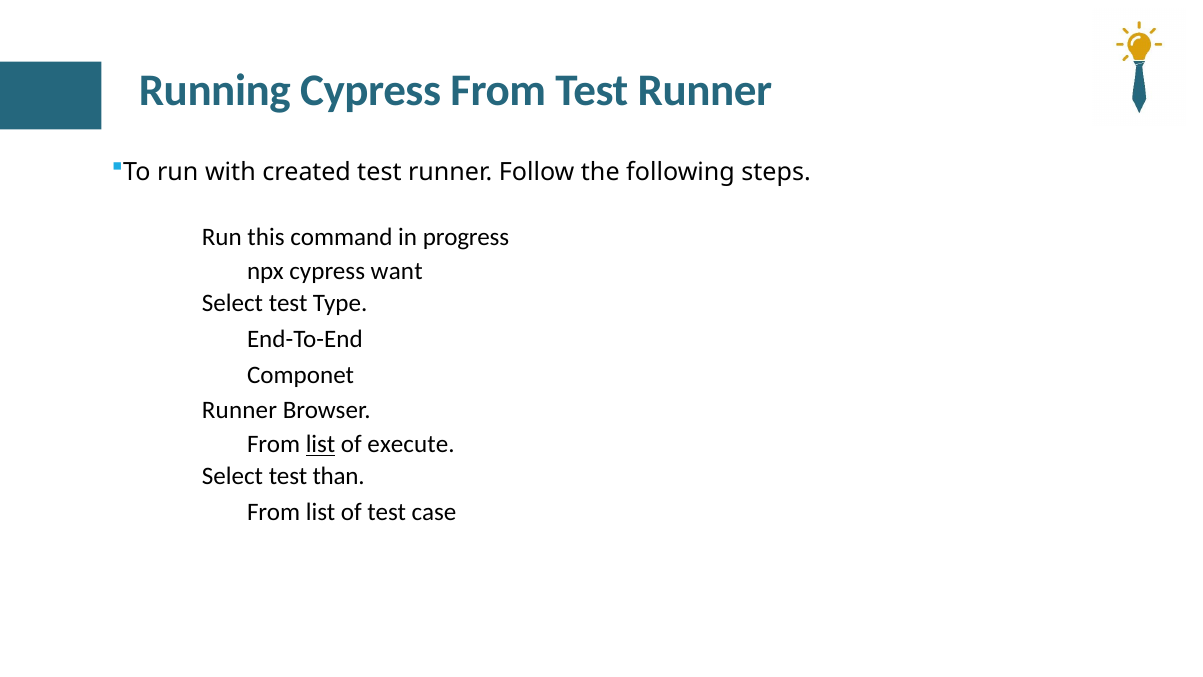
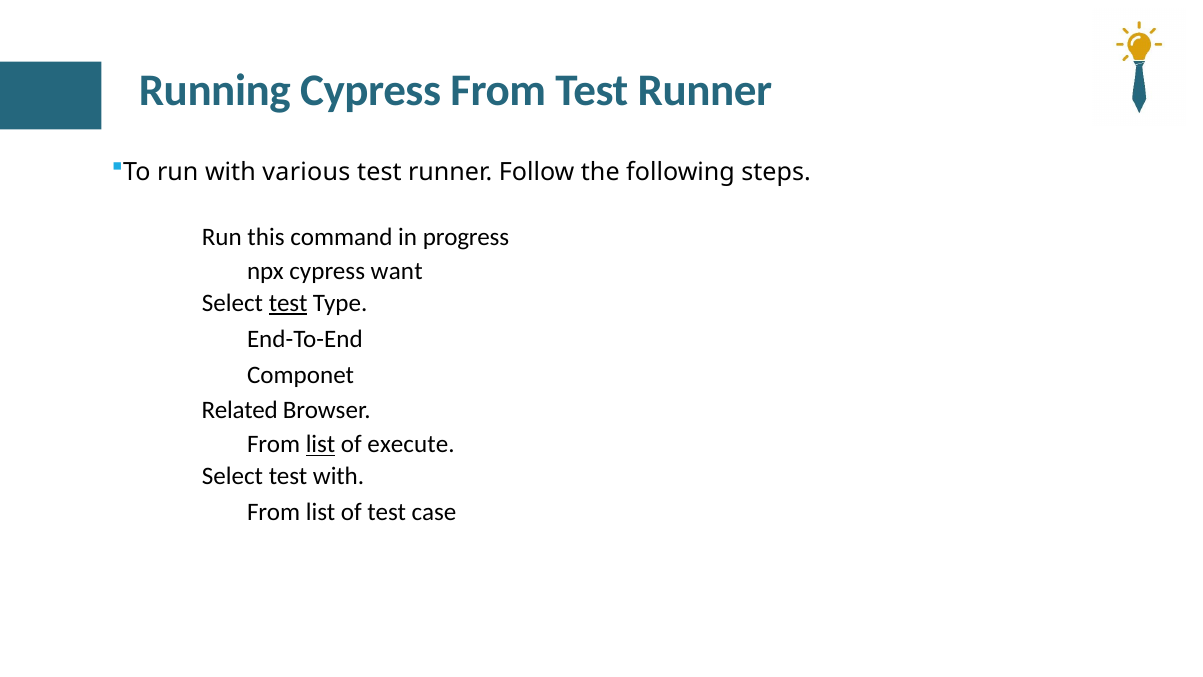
created: created -> various
test at (288, 303) underline: none -> present
Runner at (239, 411): Runner -> Related
test than: than -> with
